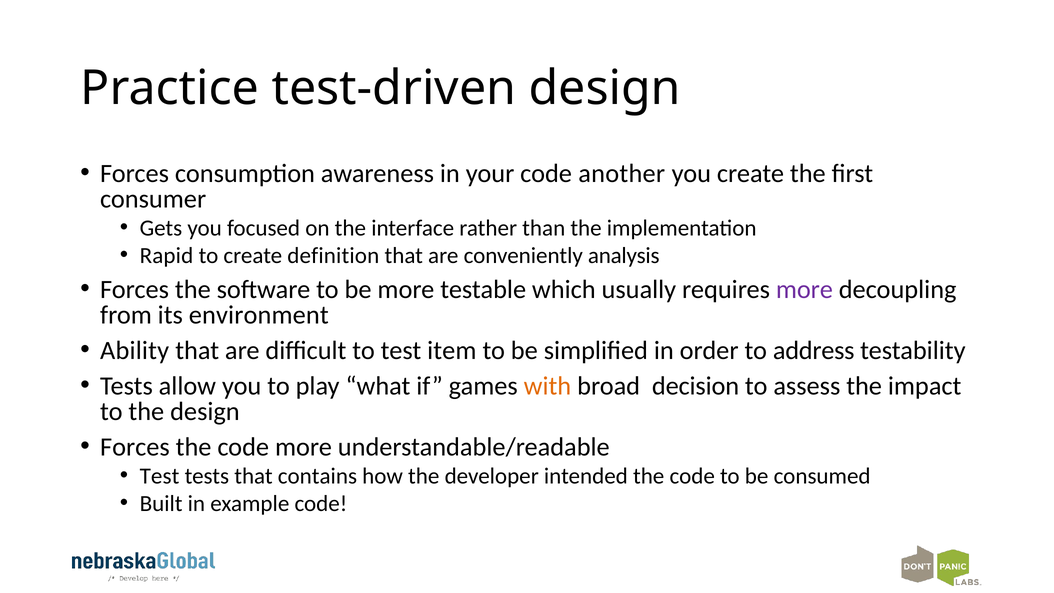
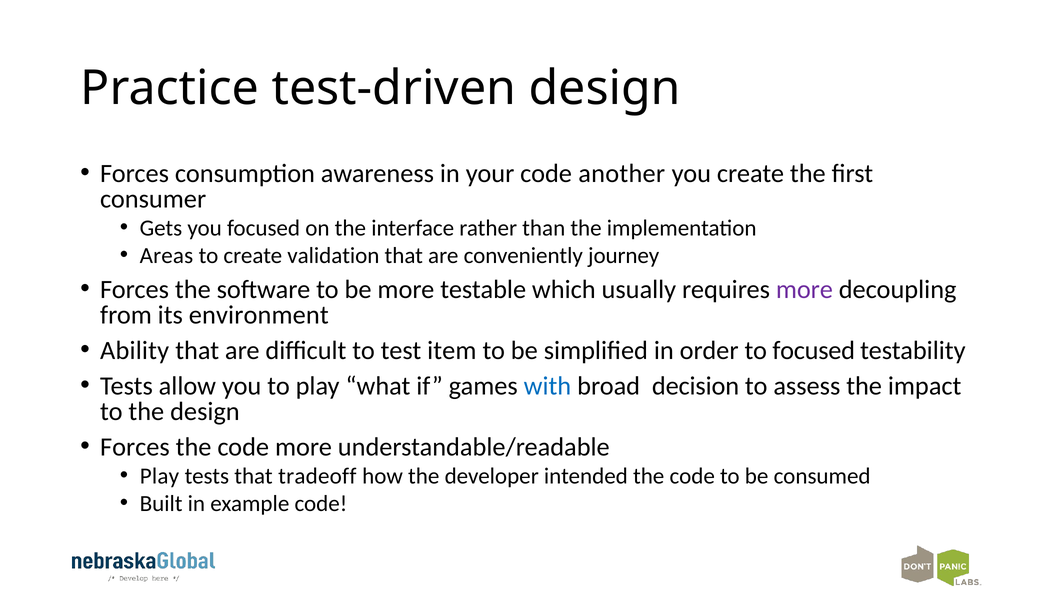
Rapid: Rapid -> Areas
definition: definition -> validation
analysis: analysis -> journey
to address: address -> focused
with colour: orange -> blue
Test at (160, 476): Test -> Play
contains: contains -> tradeoff
